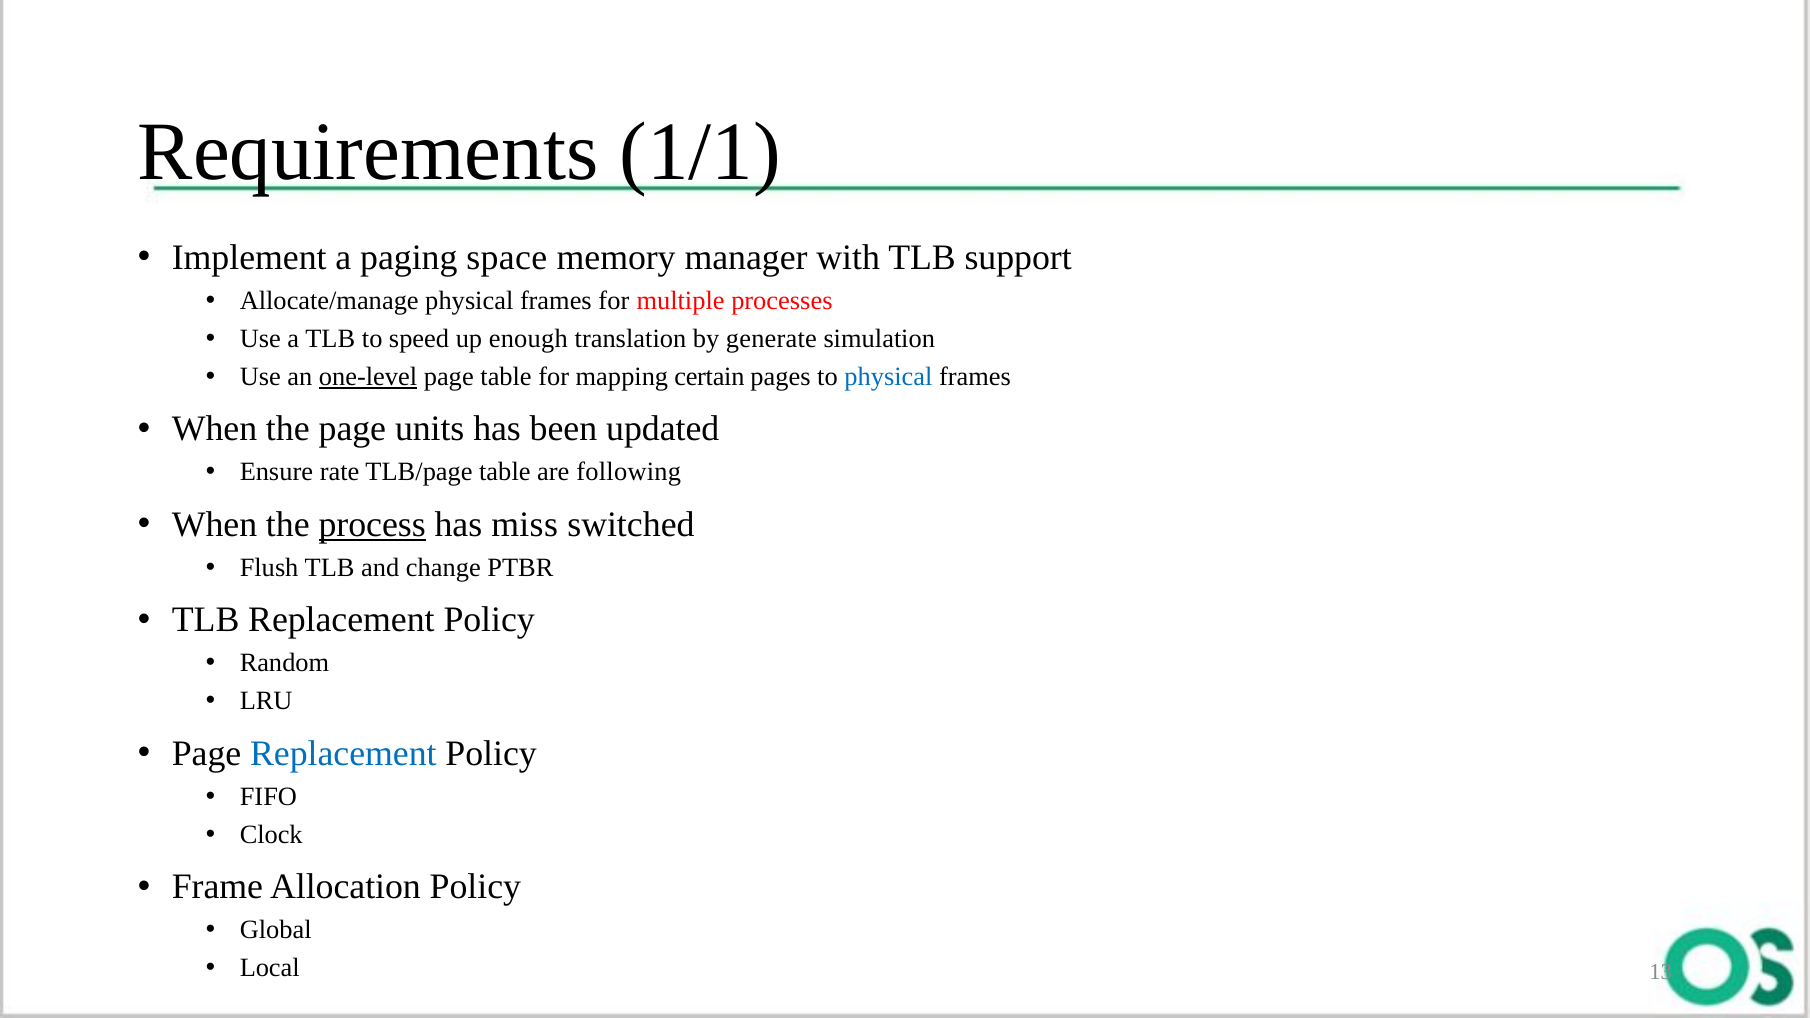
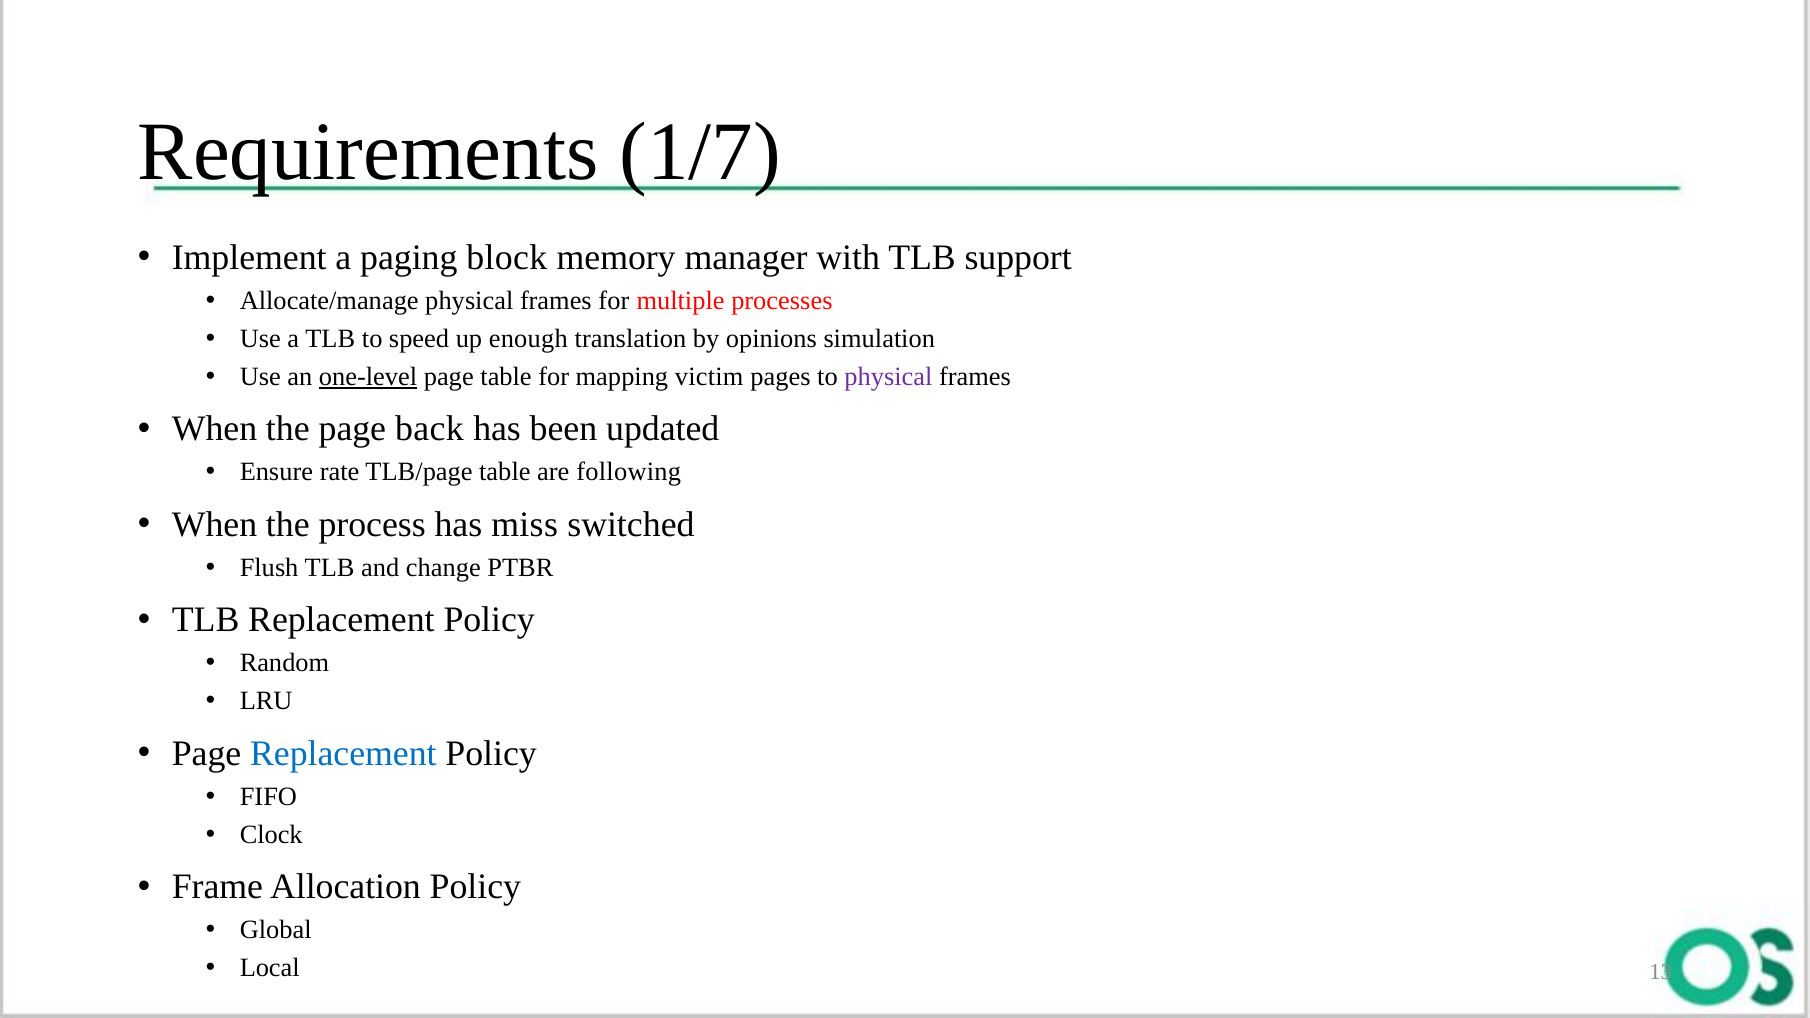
1/1: 1/1 -> 1/7
space: space -> block
generate: generate -> opinions
certain: certain -> victim
physical at (888, 377) colour: blue -> purple
units: units -> back
process underline: present -> none
